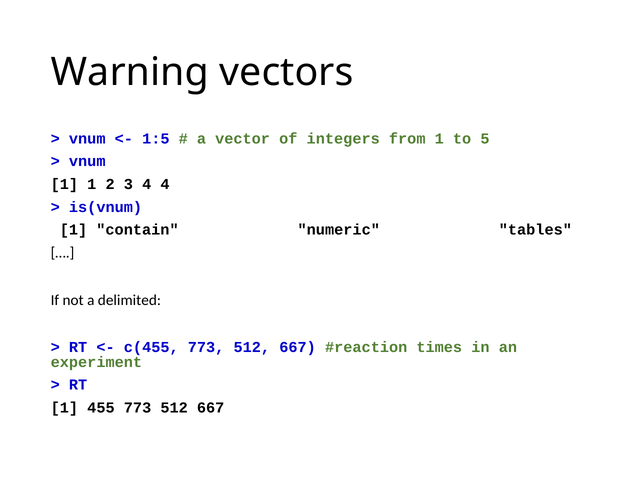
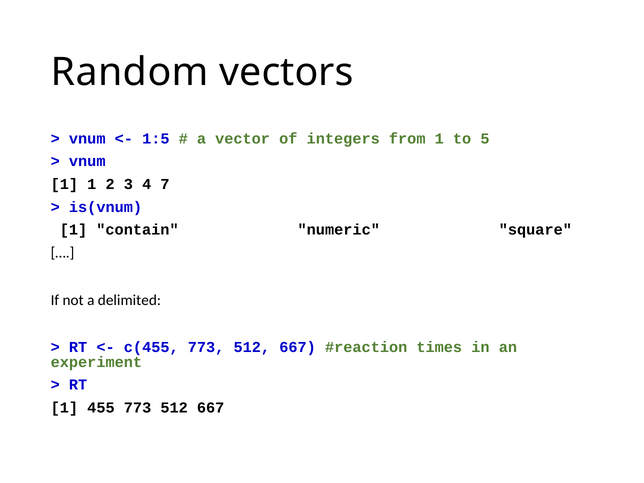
Warning: Warning -> Random
4 4: 4 -> 7
tables: tables -> square
